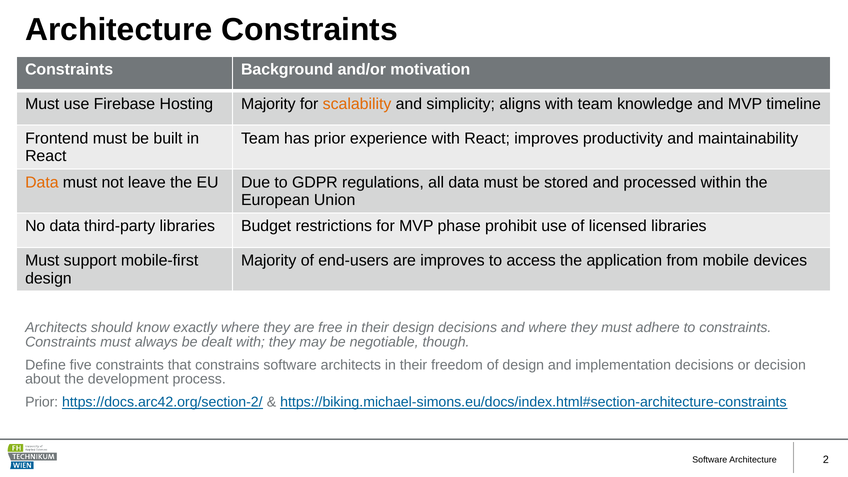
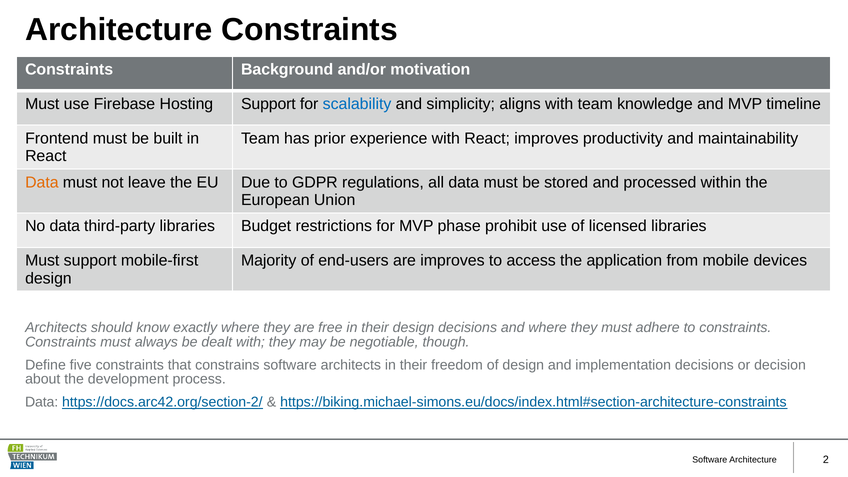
Hosting Majority: Majority -> Support
scalability colour: orange -> blue
Prior at (42, 402): Prior -> Data
